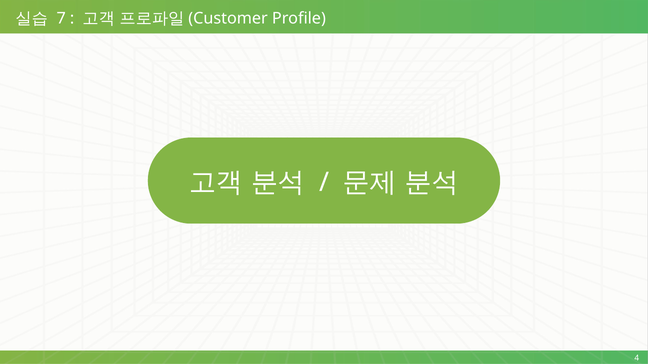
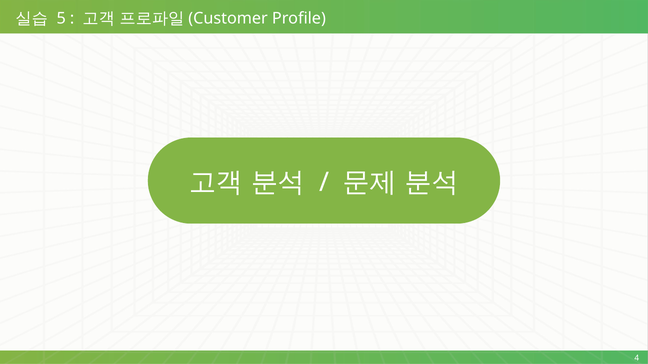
7: 7 -> 5
